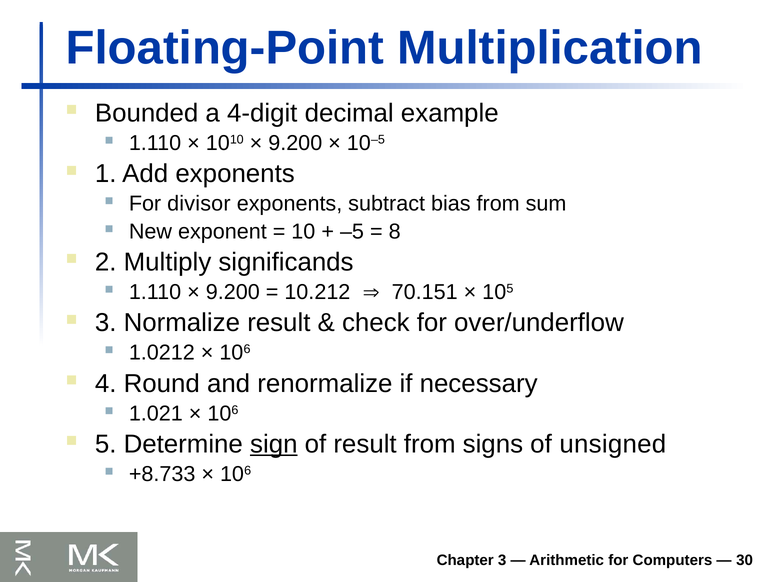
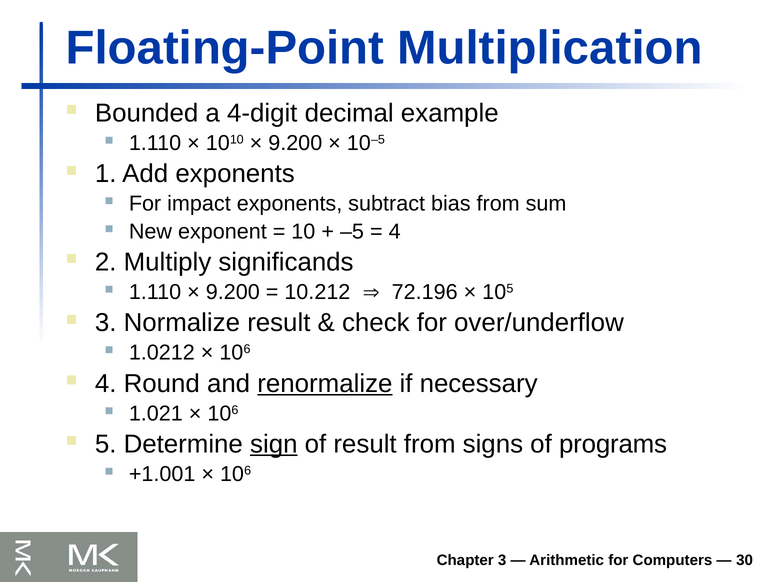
divisor: divisor -> impact
8 at (395, 231): 8 -> 4
70.151: 70.151 -> 72.196
renormalize underline: none -> present
unsigned: unsigned -> programs
+8.733: +8.733 -> +1.001
